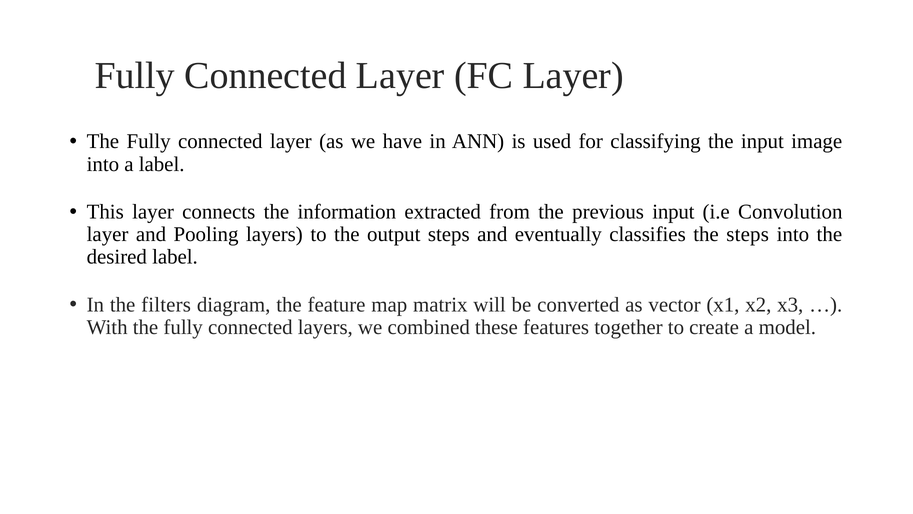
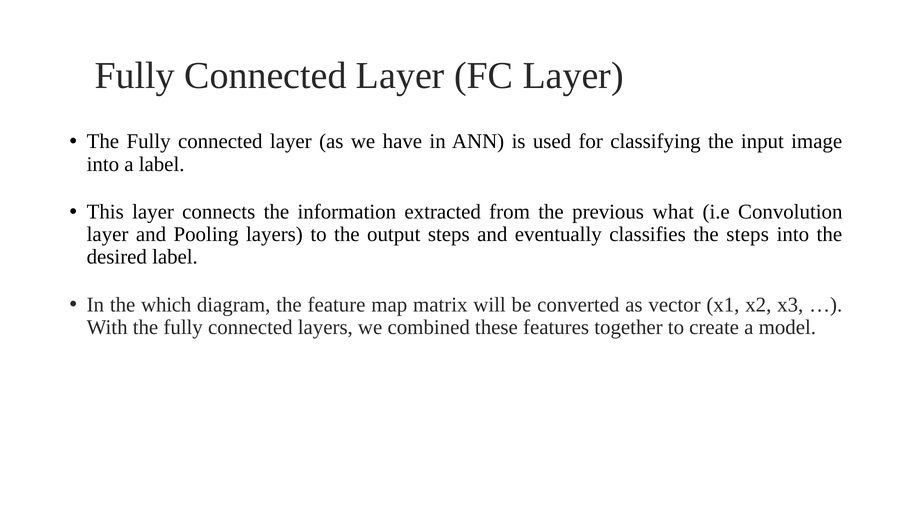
previous input: input -> what
filters: filters -> which
